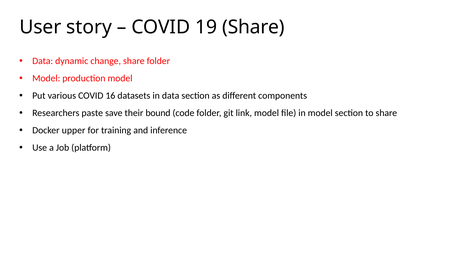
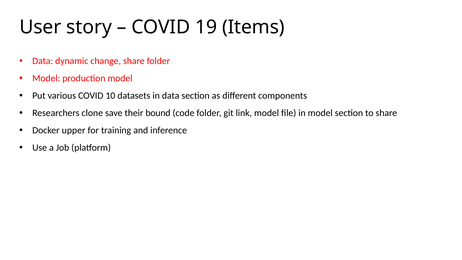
19 Share: Share -> Items
16: 16 -> 10
paste: paste -> clone
